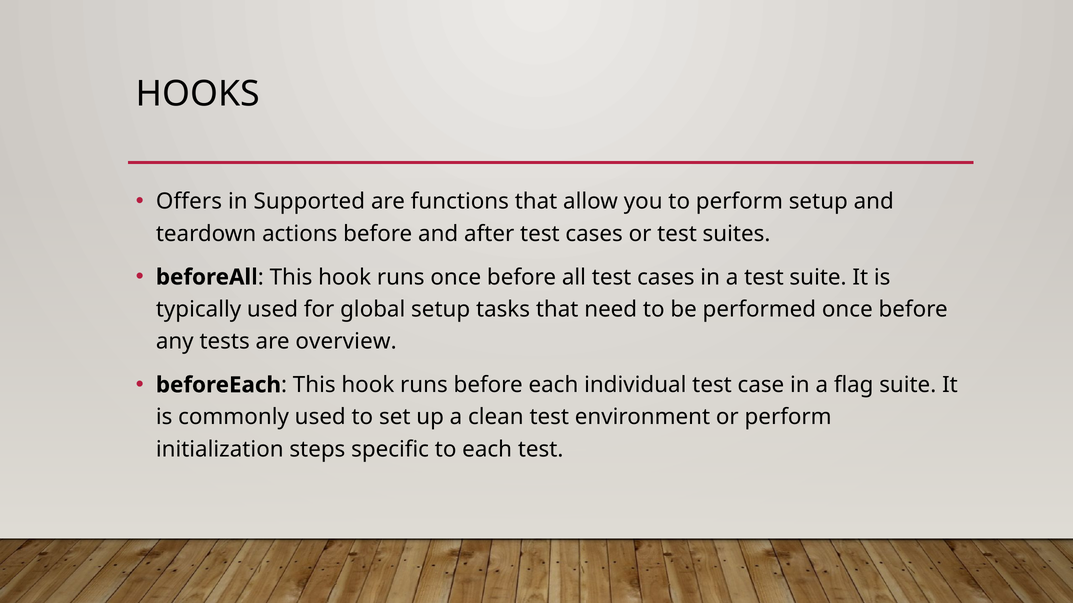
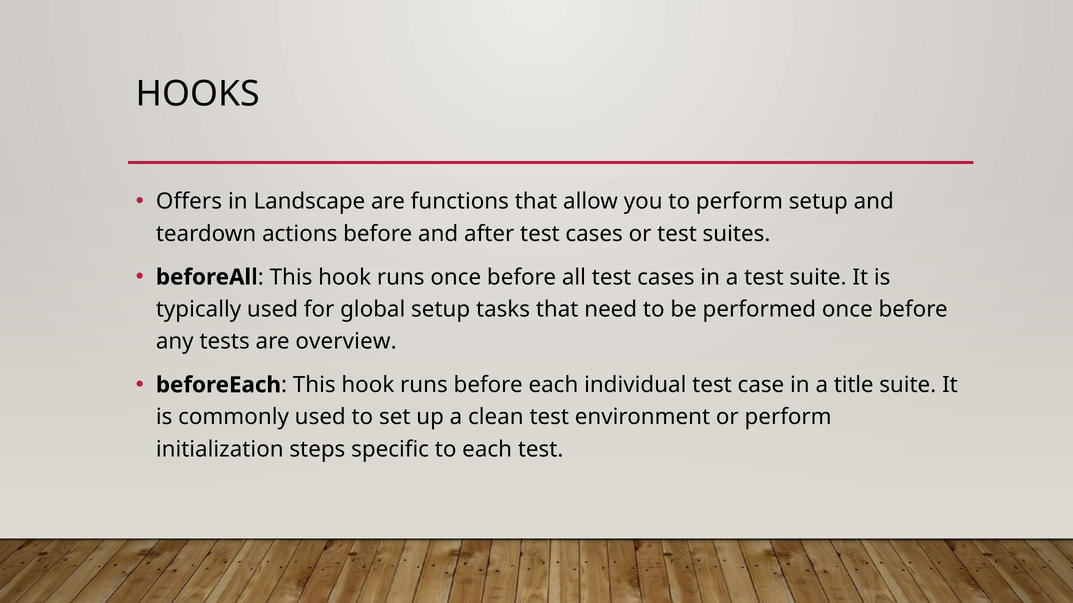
Supported: Supported -> Landscape
flag: flag -> title
